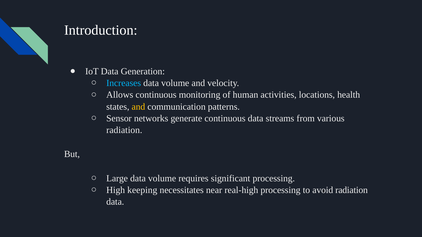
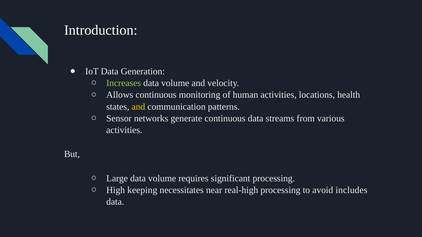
Increases colour: light blue -> light green
radiation at (124, 130): radiation -> activities
avoid radiation: radiation -> includes
